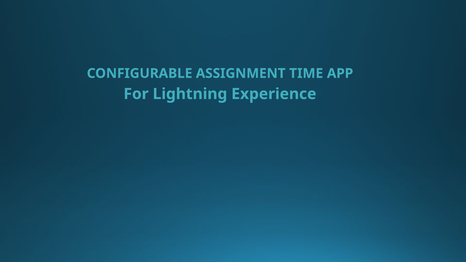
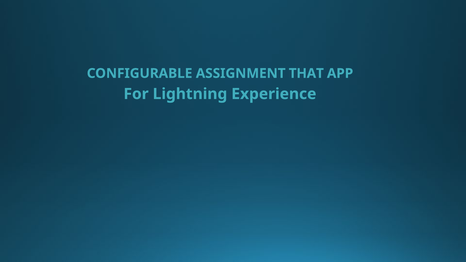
TIME: TIME -> THAT
